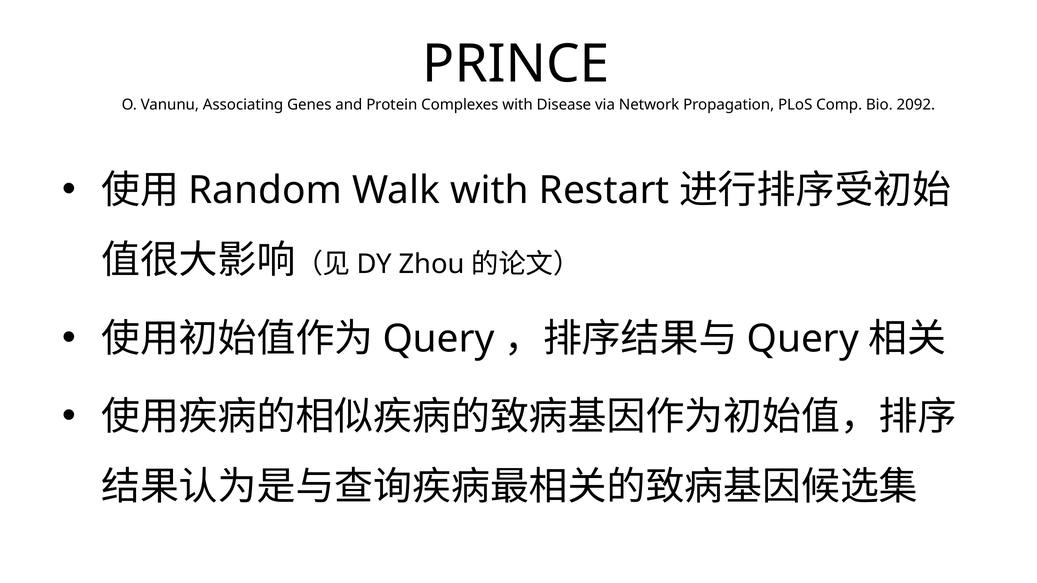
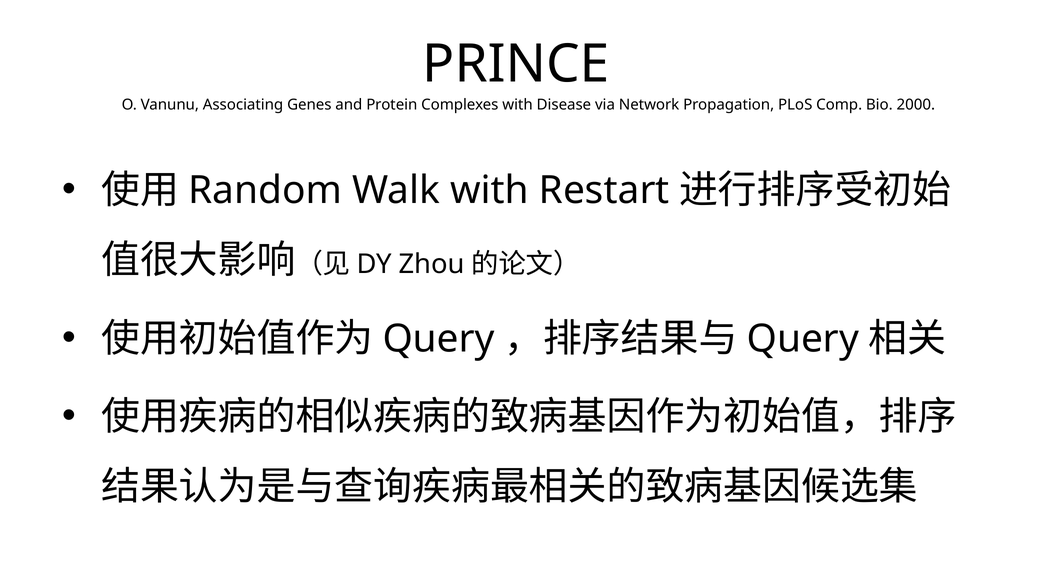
2092: 2092 -> 2000
